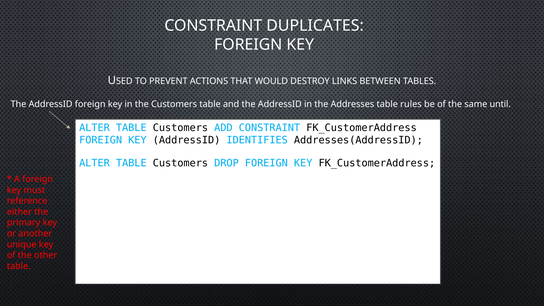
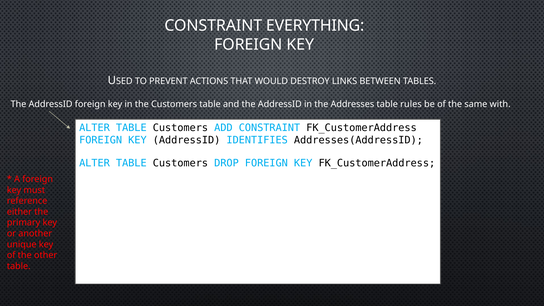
DUPLICATES: DUPLICATES -> EVERYTHING
until: until -> with
